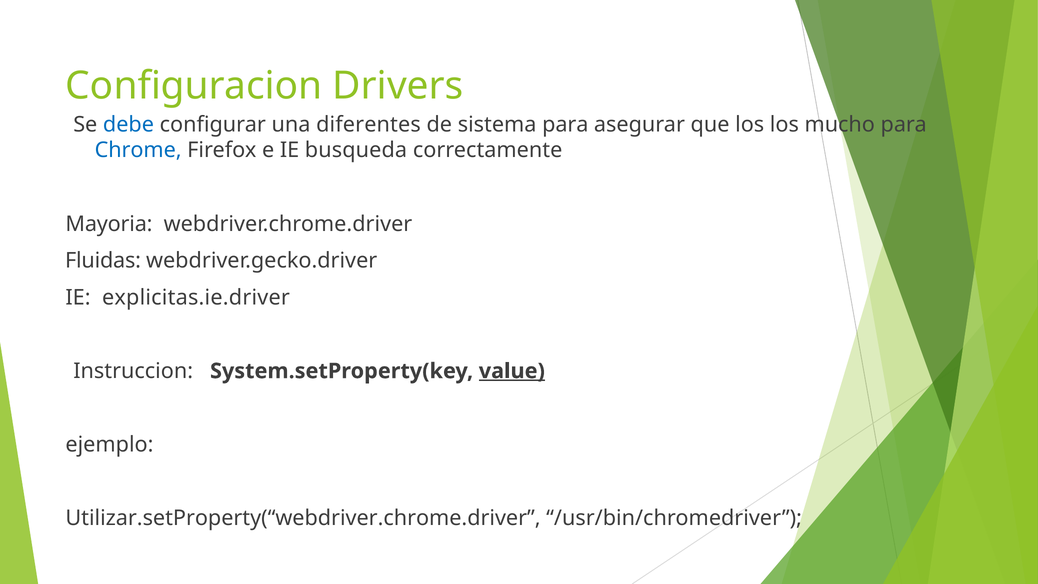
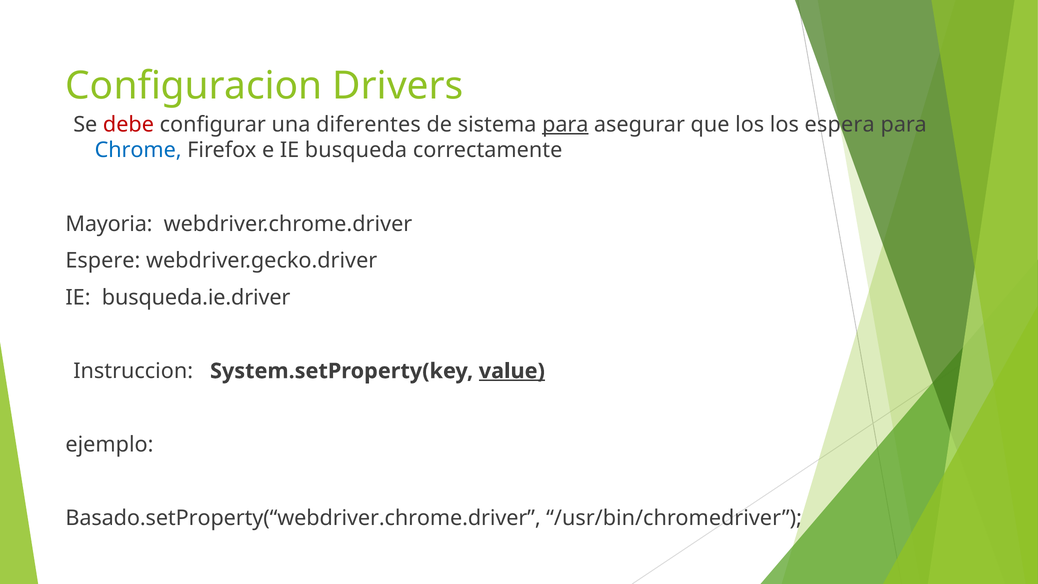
debe colour: blue -> red
para at (565, 124) underline: none -> present
mucho: mucho -> espera
Fluidas: Fluidas -> Espere
explicitas.ie.driver: explicitas.ie.driver -> busqueda.ie.driver
Utilizar.setProperty(“webdriver.chrome.driver: Utilizar.setProperty(“webdriver.chrome.driver -> Basado.setProperty(“webdriver.chrome.driver
